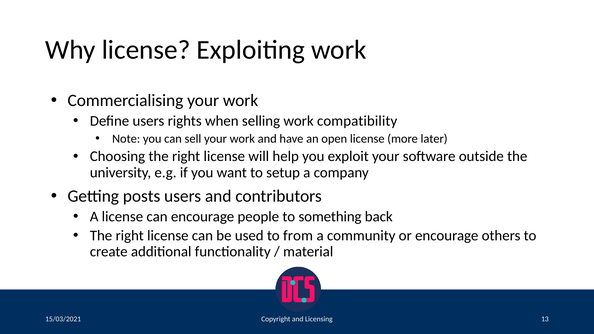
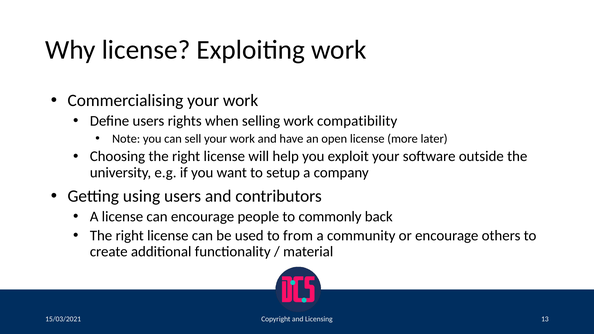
posts: posts -> using
something: something -> commonly
